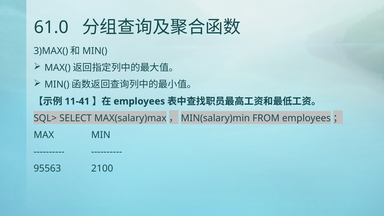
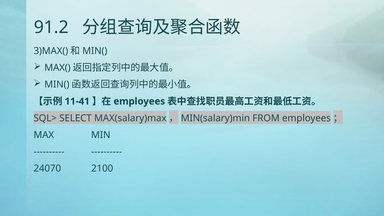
61.0: 61.0 -> 91.2
95563: 95563 -> 24070
